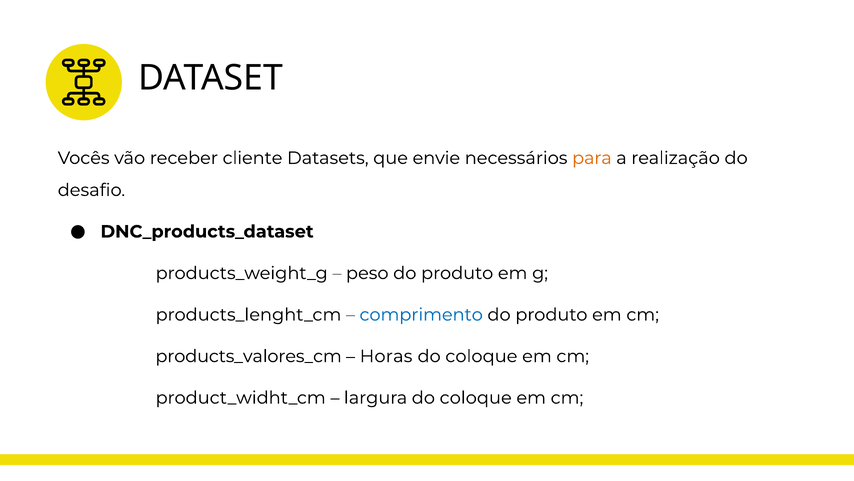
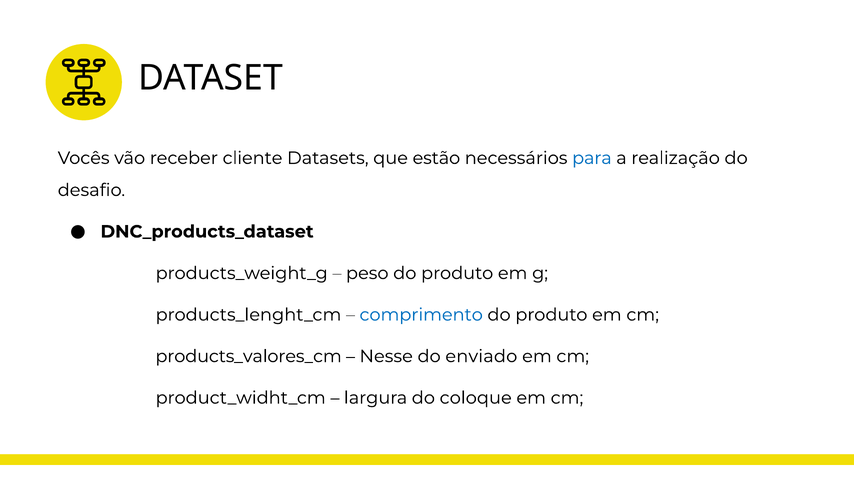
envie: envie -> estão
para colour: orange -> blue
Horas: Horas -> Nesse
coloque at (481, 356): coloque -> enviado
